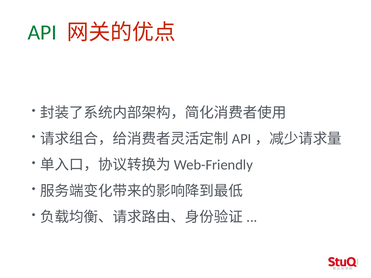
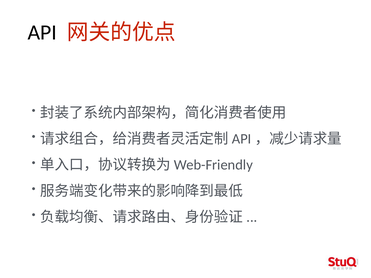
API colour: green -> black
